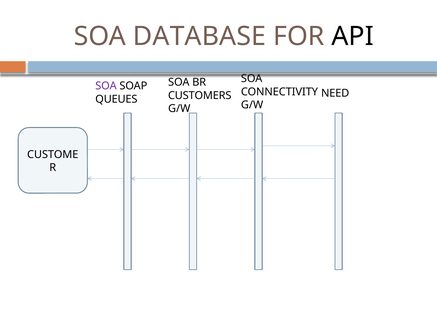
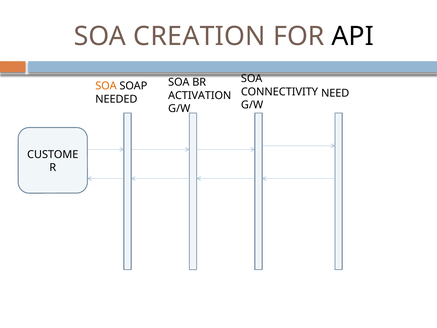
DATABASE: DATABASE -> CREATION
SOA at (106, 86) colour: purple -> orange
CUSTOMERS: CUSTOMERS -> ACTIVATION
QUEUES: QUEUES -> NEEDED
